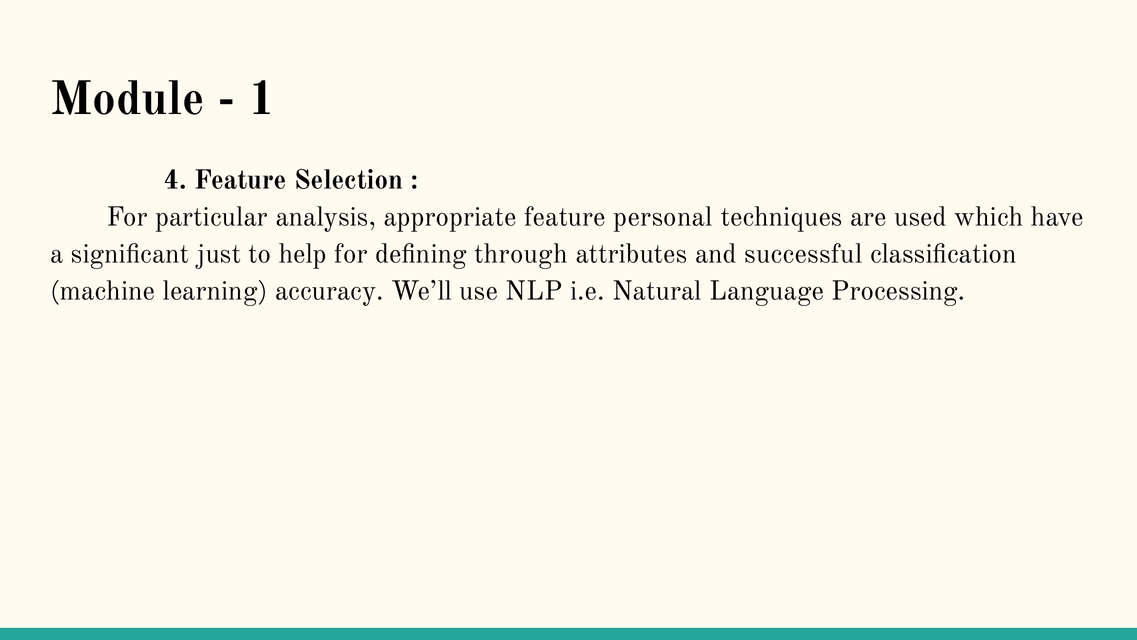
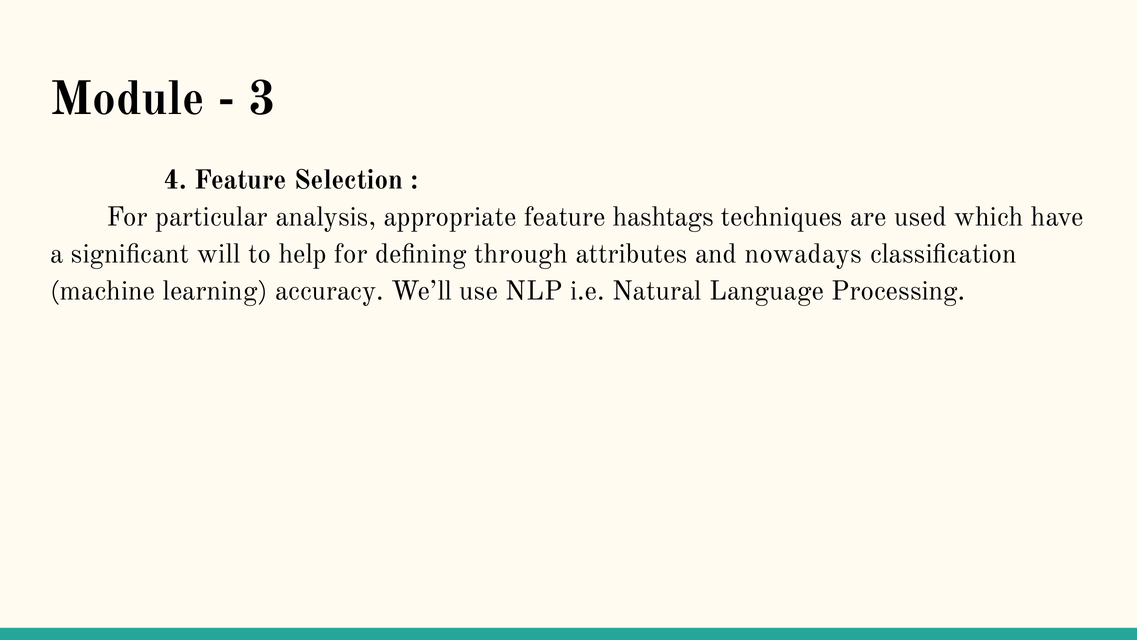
1: 1 -> 3
personal: personal -> hashtags
just: just -> will
successful: successful -> nowadays
